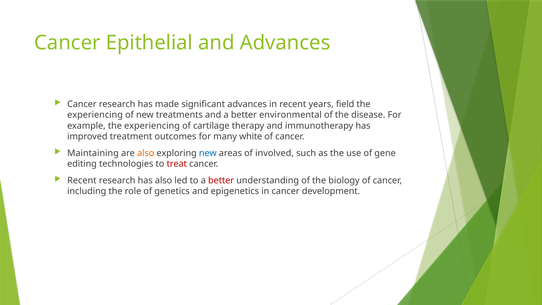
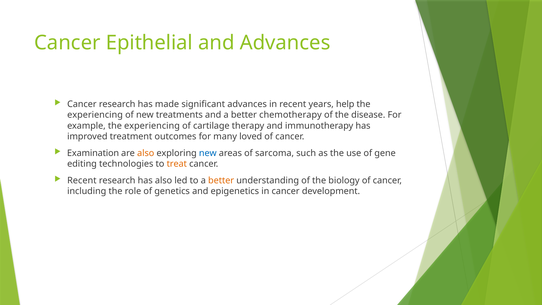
field: field -> help
environmental: environmental -> chemotherapy
white: white -> loved
Maintaining: Maintaining -> Examination
involved: involved -> sarcoma
treat colour: red -> orange
better at (221, 180) colour: red -> orange
